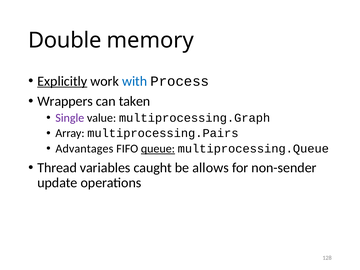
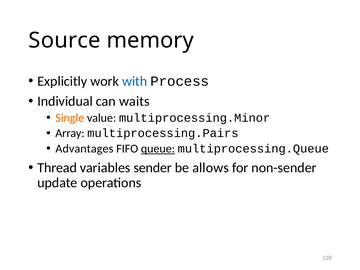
Double: Double -> Source
Explicitly underline: present -> none
Wrappers: Wrappers -> Individual
taken: taken -> waits
Single colour: purple -> orange
multiprocessing.Graph: multiprocessing.Graph -> multiprocessing.Minor
caught: caught -> sender
